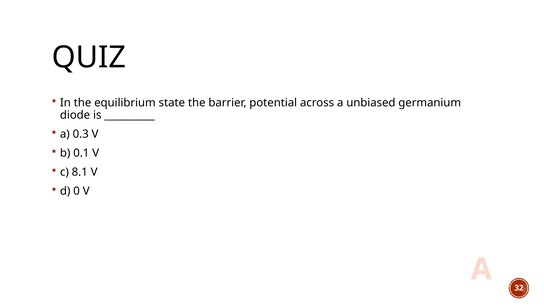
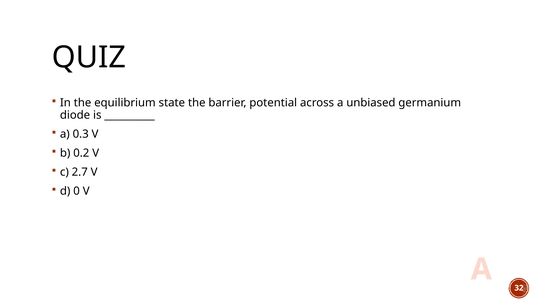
0.1: 0.1 -> 0.2
8.1: 8.1 -> 2.7
